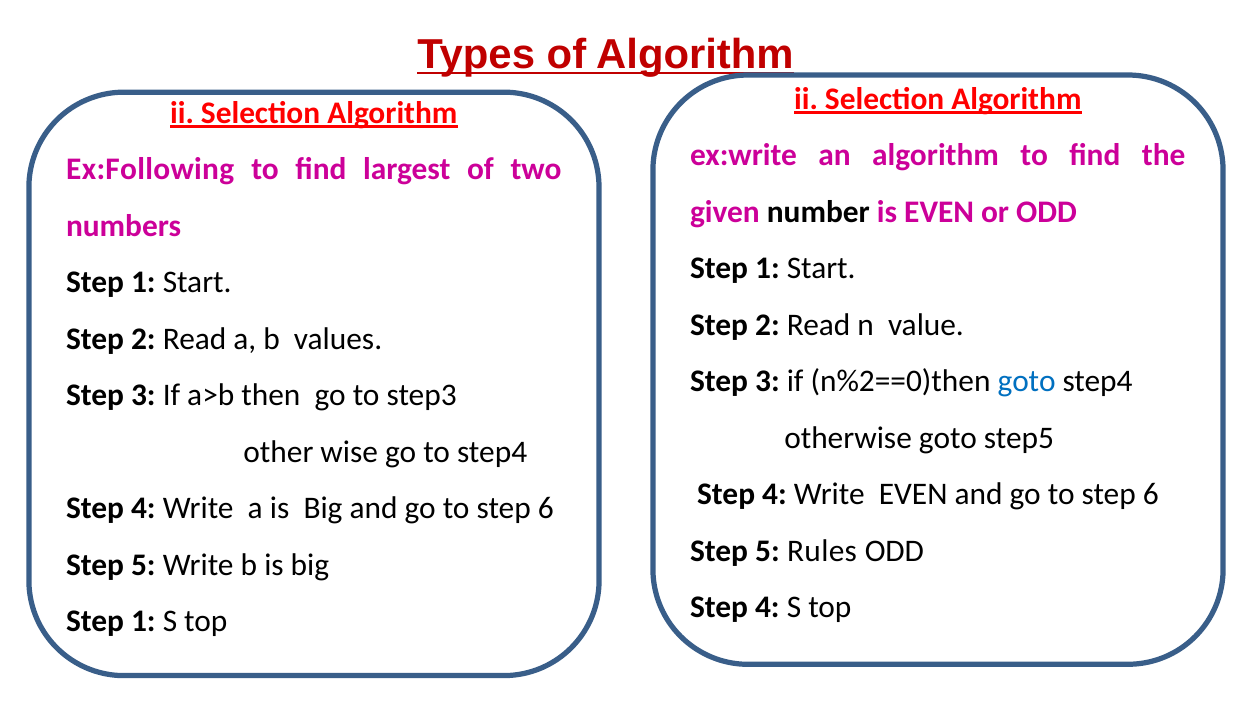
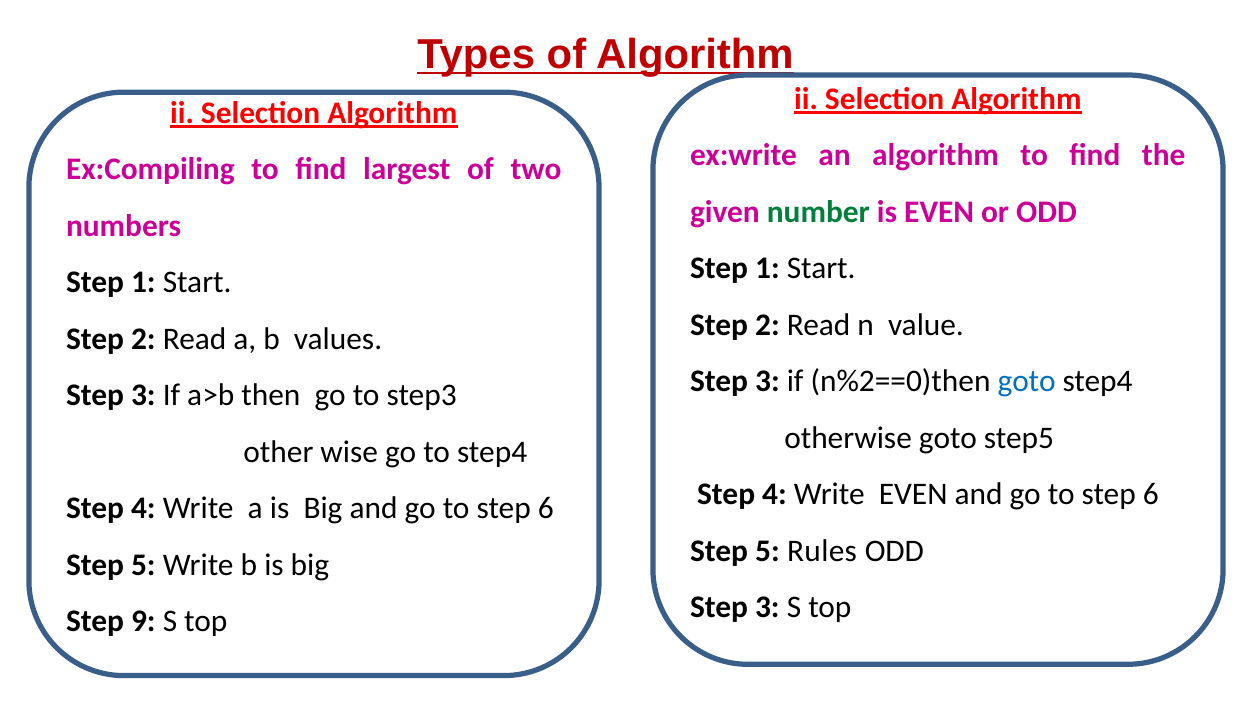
Ex:Following: Ex:Following -> Ex:Compiling
number colour: black -> green
4 at (767, 607): 4 -> 3
1 at (143, 621): 1 -> 9
